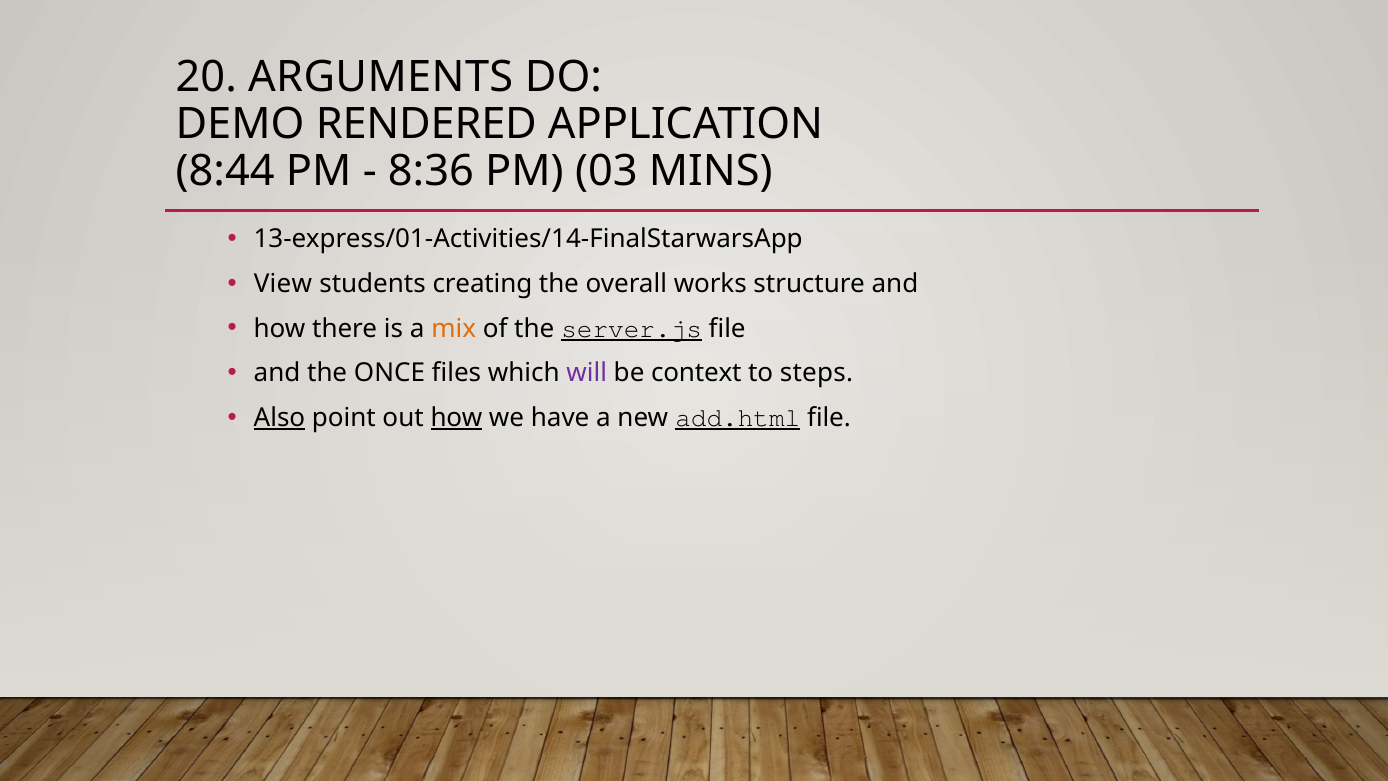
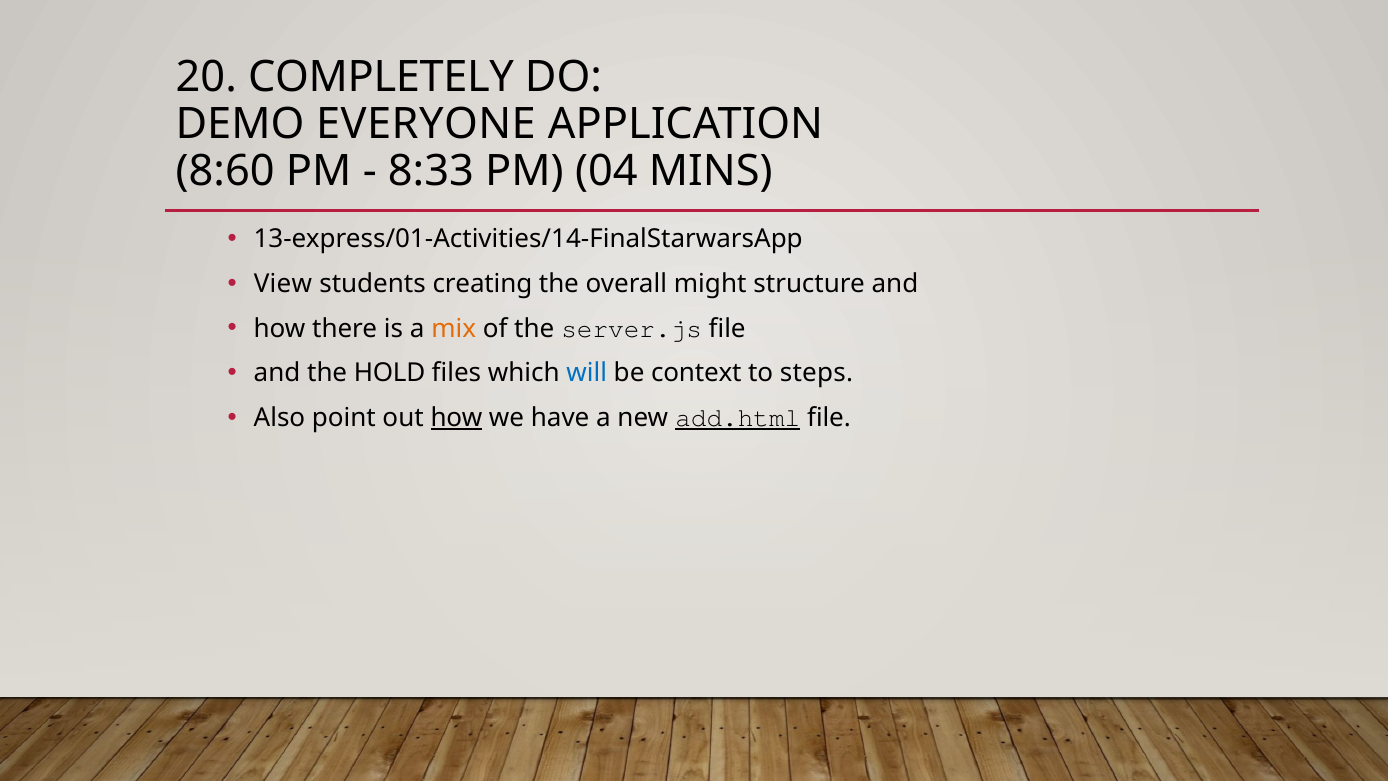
ARGUMENTS: ARGUMENTS -> COMPLETELY
RENDERED: RENDERED -> EVERYONE
8:44: 8:44 -> 8:60
8:36: 8:36 -> 8:33
03: 03 -> 04
works: works -> might
server.js underline: present -> none
ONCE: ONCE -> HOLD
will colour: purple -> blue
Also underline: present -> none
